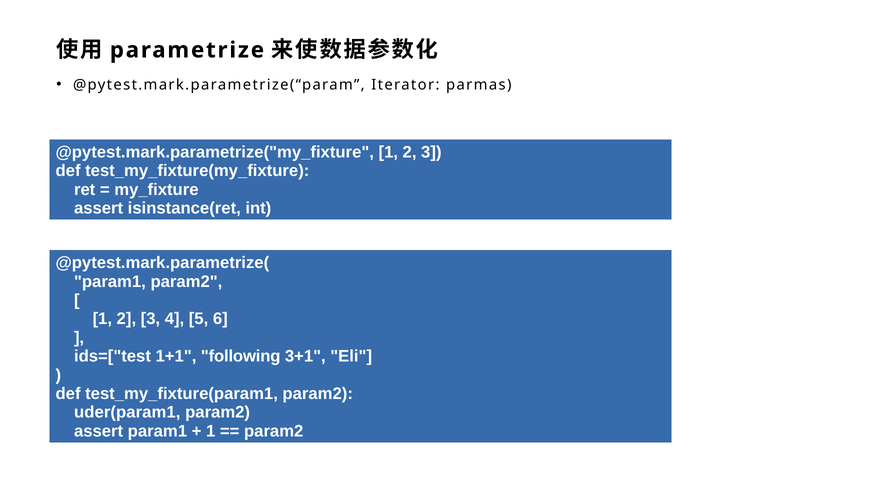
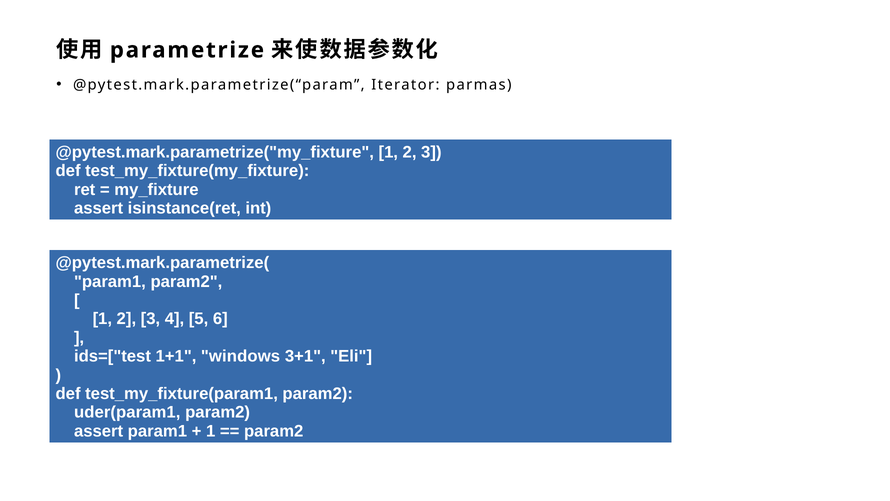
following: following -> windows
